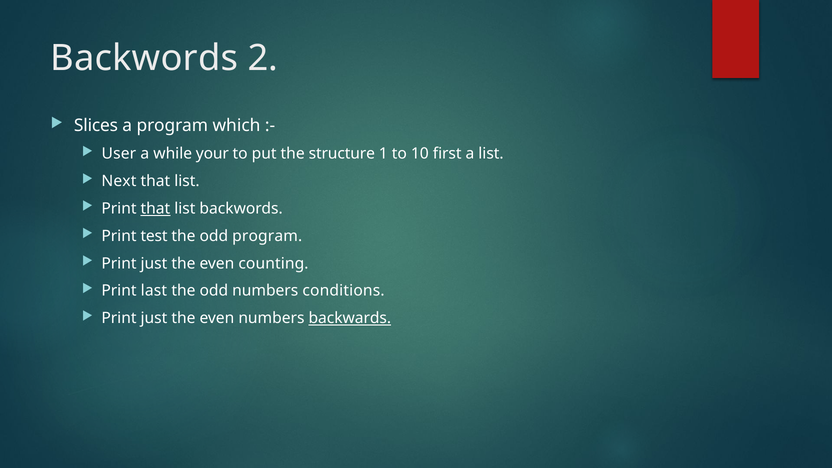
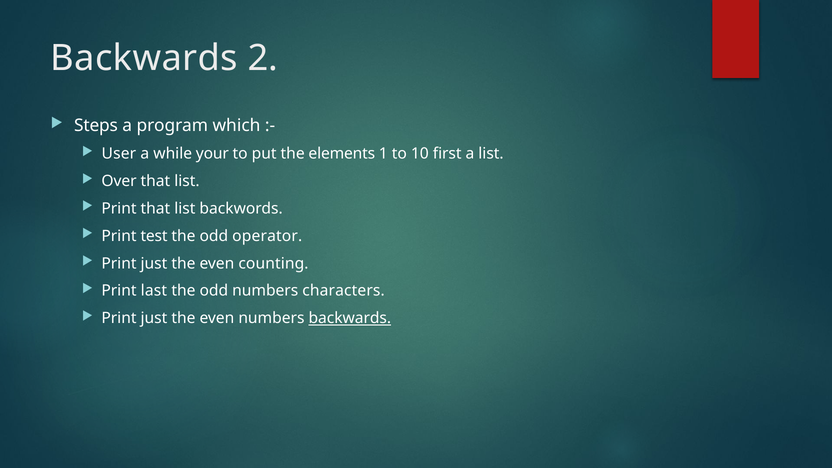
Backwords at (144, 58): Backwords -> Backwards
Slices: Slices -> Steps
structure: structure -> elements
Next: Next -> Over
that at (155, 209) underline: present -> none
odd program: program -> operator
conditions: conditions -> characters
